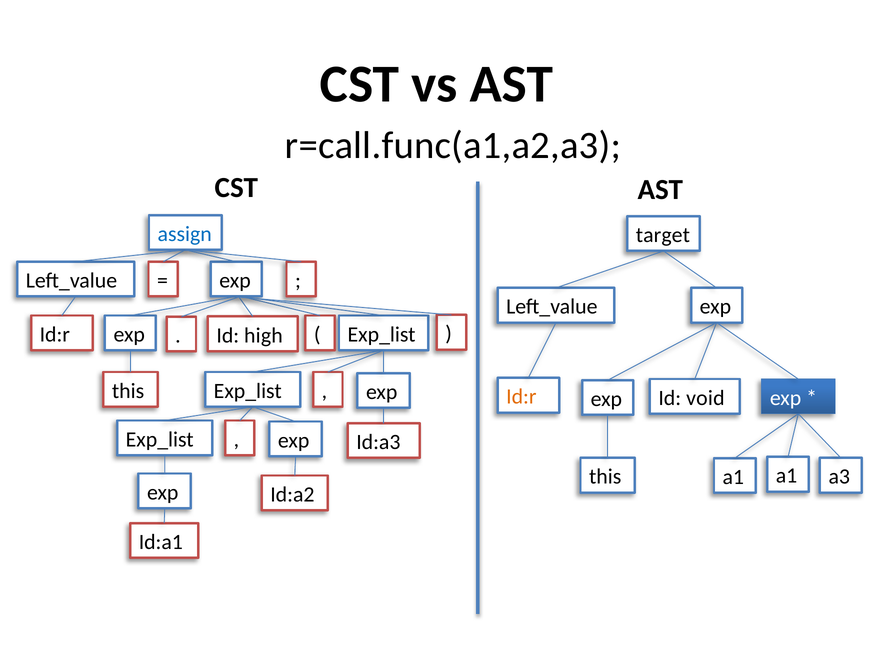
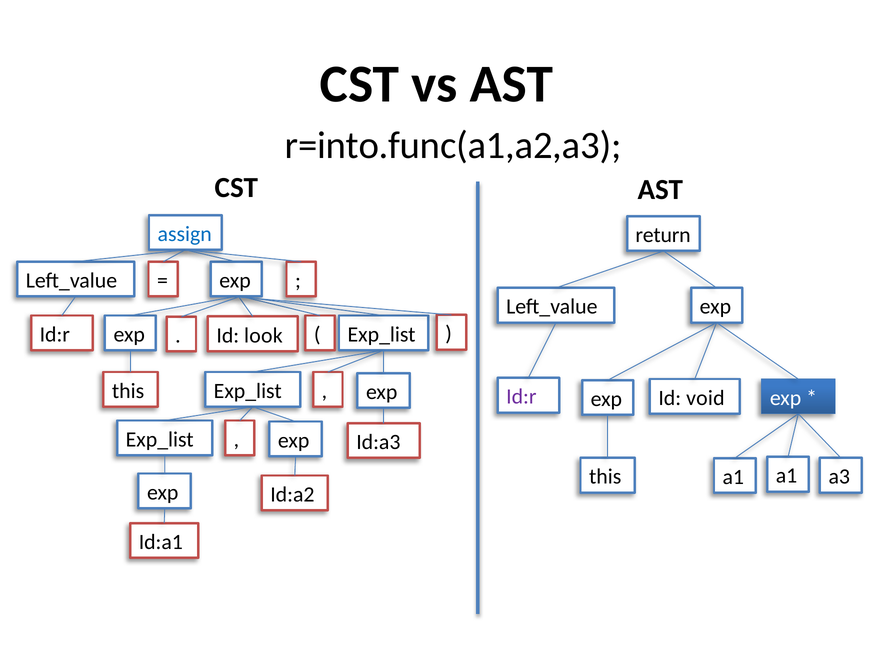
r=call.func(a1,a2,a3: r=call.func(a1,a2,a3 -> r=into.func(a1,a2,a3
target: target -> return
high: high -> look
Id:r at (521, 397) colour: orange -> purple
